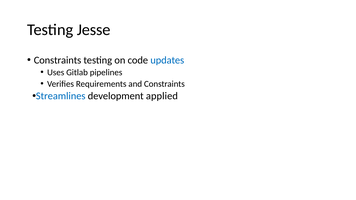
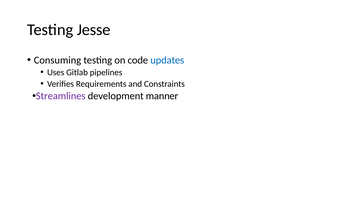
Constraints at (58, 60): Constraints -> Consuming
Streamlines colour: blue -> purple
applied: applied -> manner
